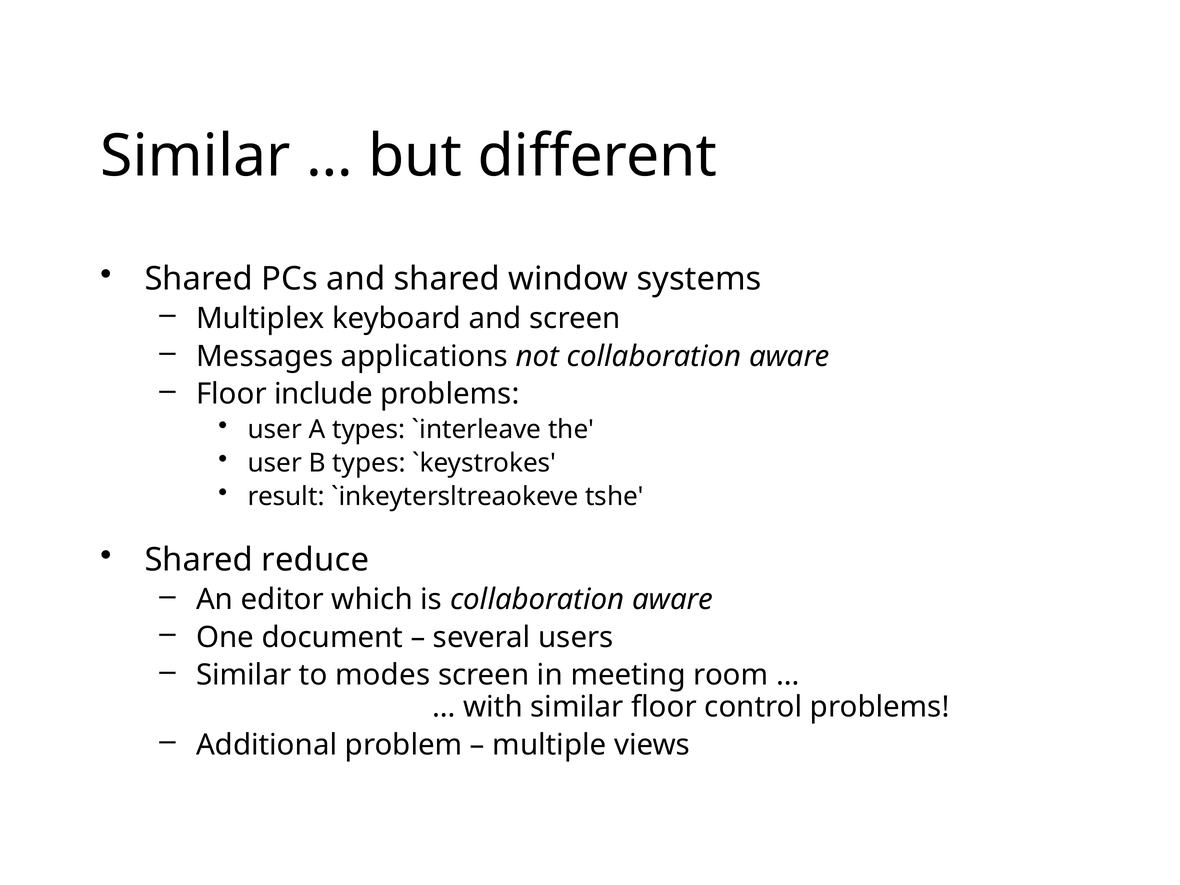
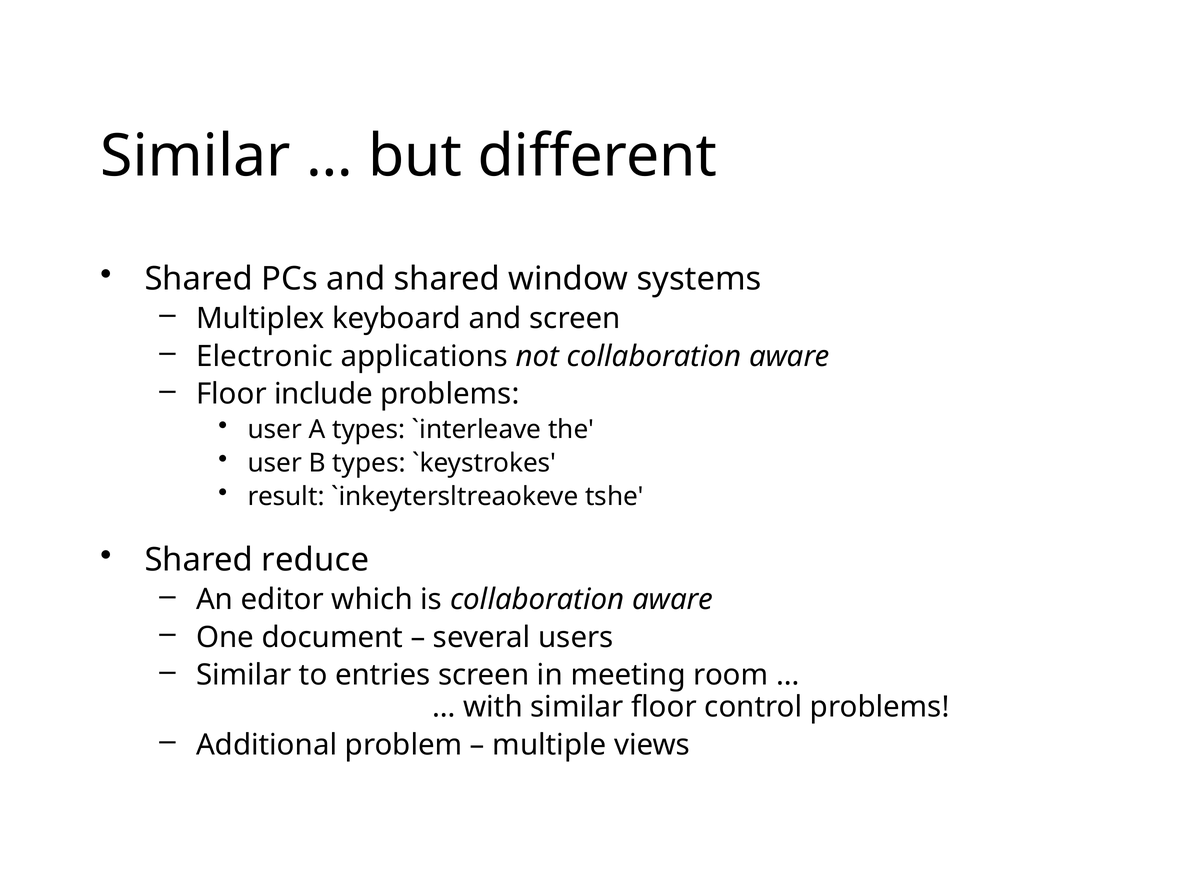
Messages: Messages -> Electronic
modes: modes -> entries
